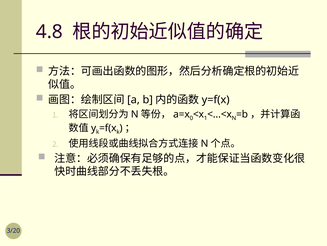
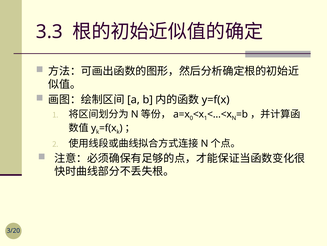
4.8: 4.8 -> 3.3
